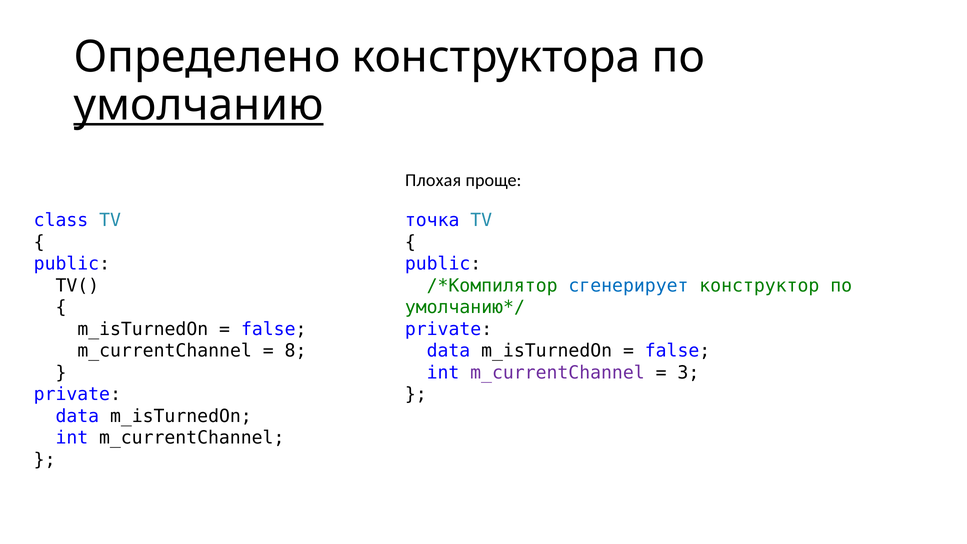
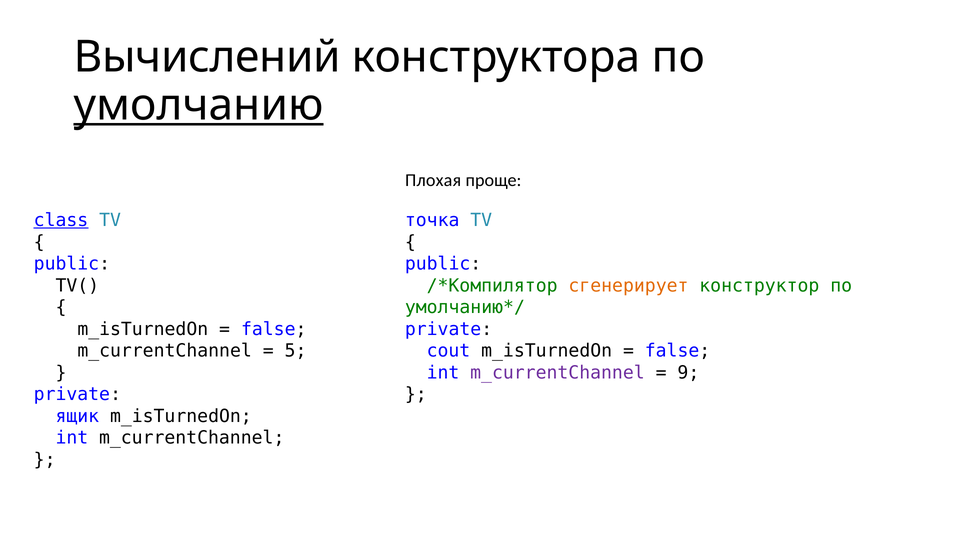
Определено: Определено -> Вычислений
class underline: none -> present
сгенерирует colour: blue -> orange
8: 8 -> 5
data at (448, 351): data -> cout
3: 3 -> 9
data at (77, 416): data -> ящик
